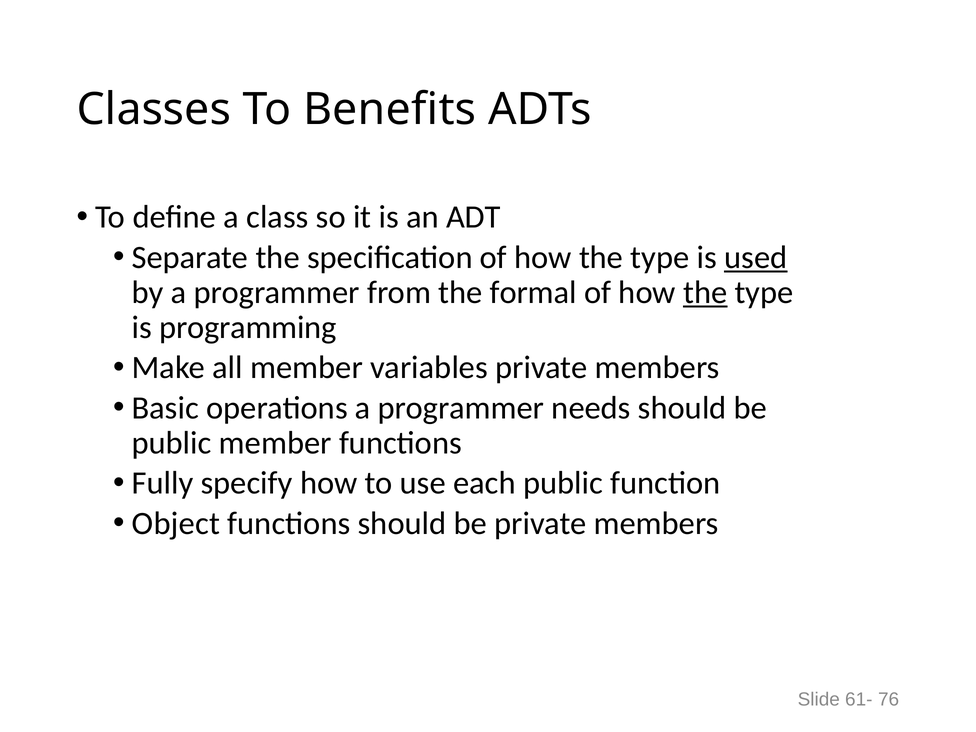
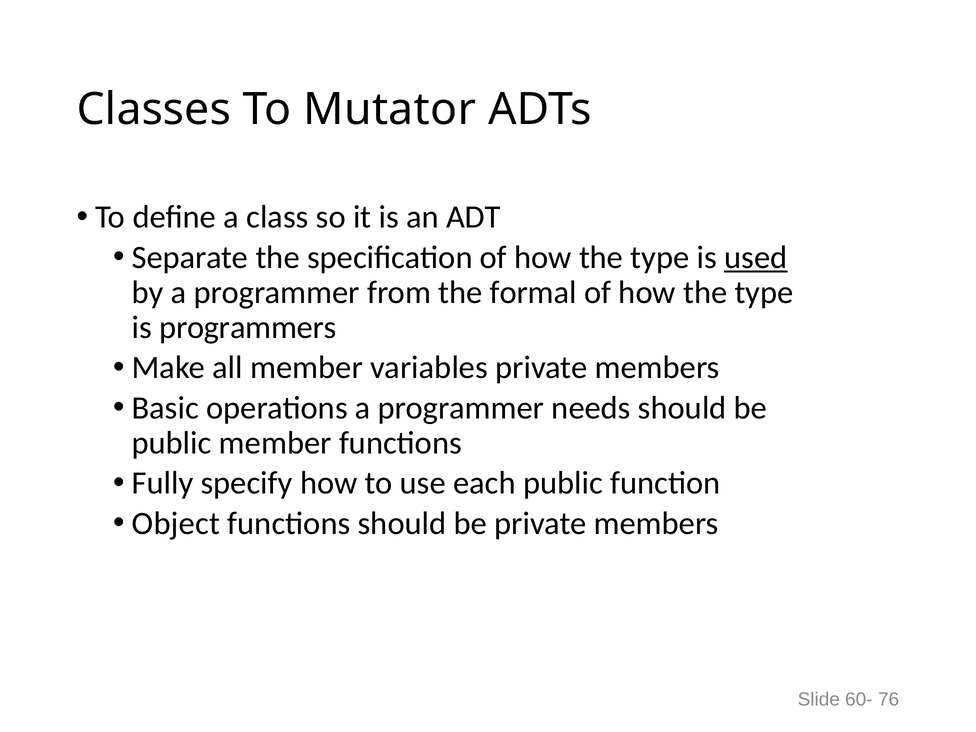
Benefits: Benefits -> Mutator
the at (705, 292) underline: present -> none
programming: programming -> programmers
61-: 61- -> 60-
